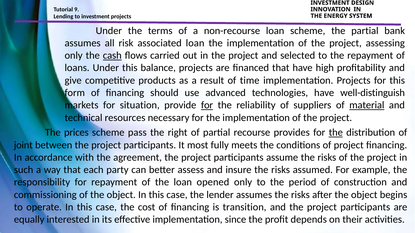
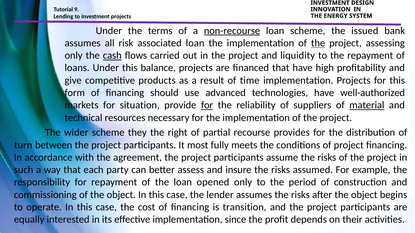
non-recourse underline: none -> present
the partial: partial -> issued
the at (318, 43) underline: none -> present
selected: selected -> liquidity
well-distinguish: well-distinguish -> well-authorized
prices: prices -> wider
pass: pass -> they
the at (336, 133) underline: present -> none
joint: joint -> turn
